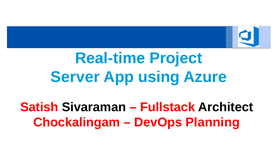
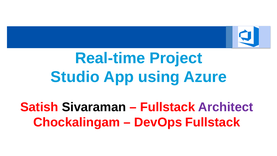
Server: Server -> Studio
Architect colour: black -> purple
DevOps Planning: Planning -> Fullstack
